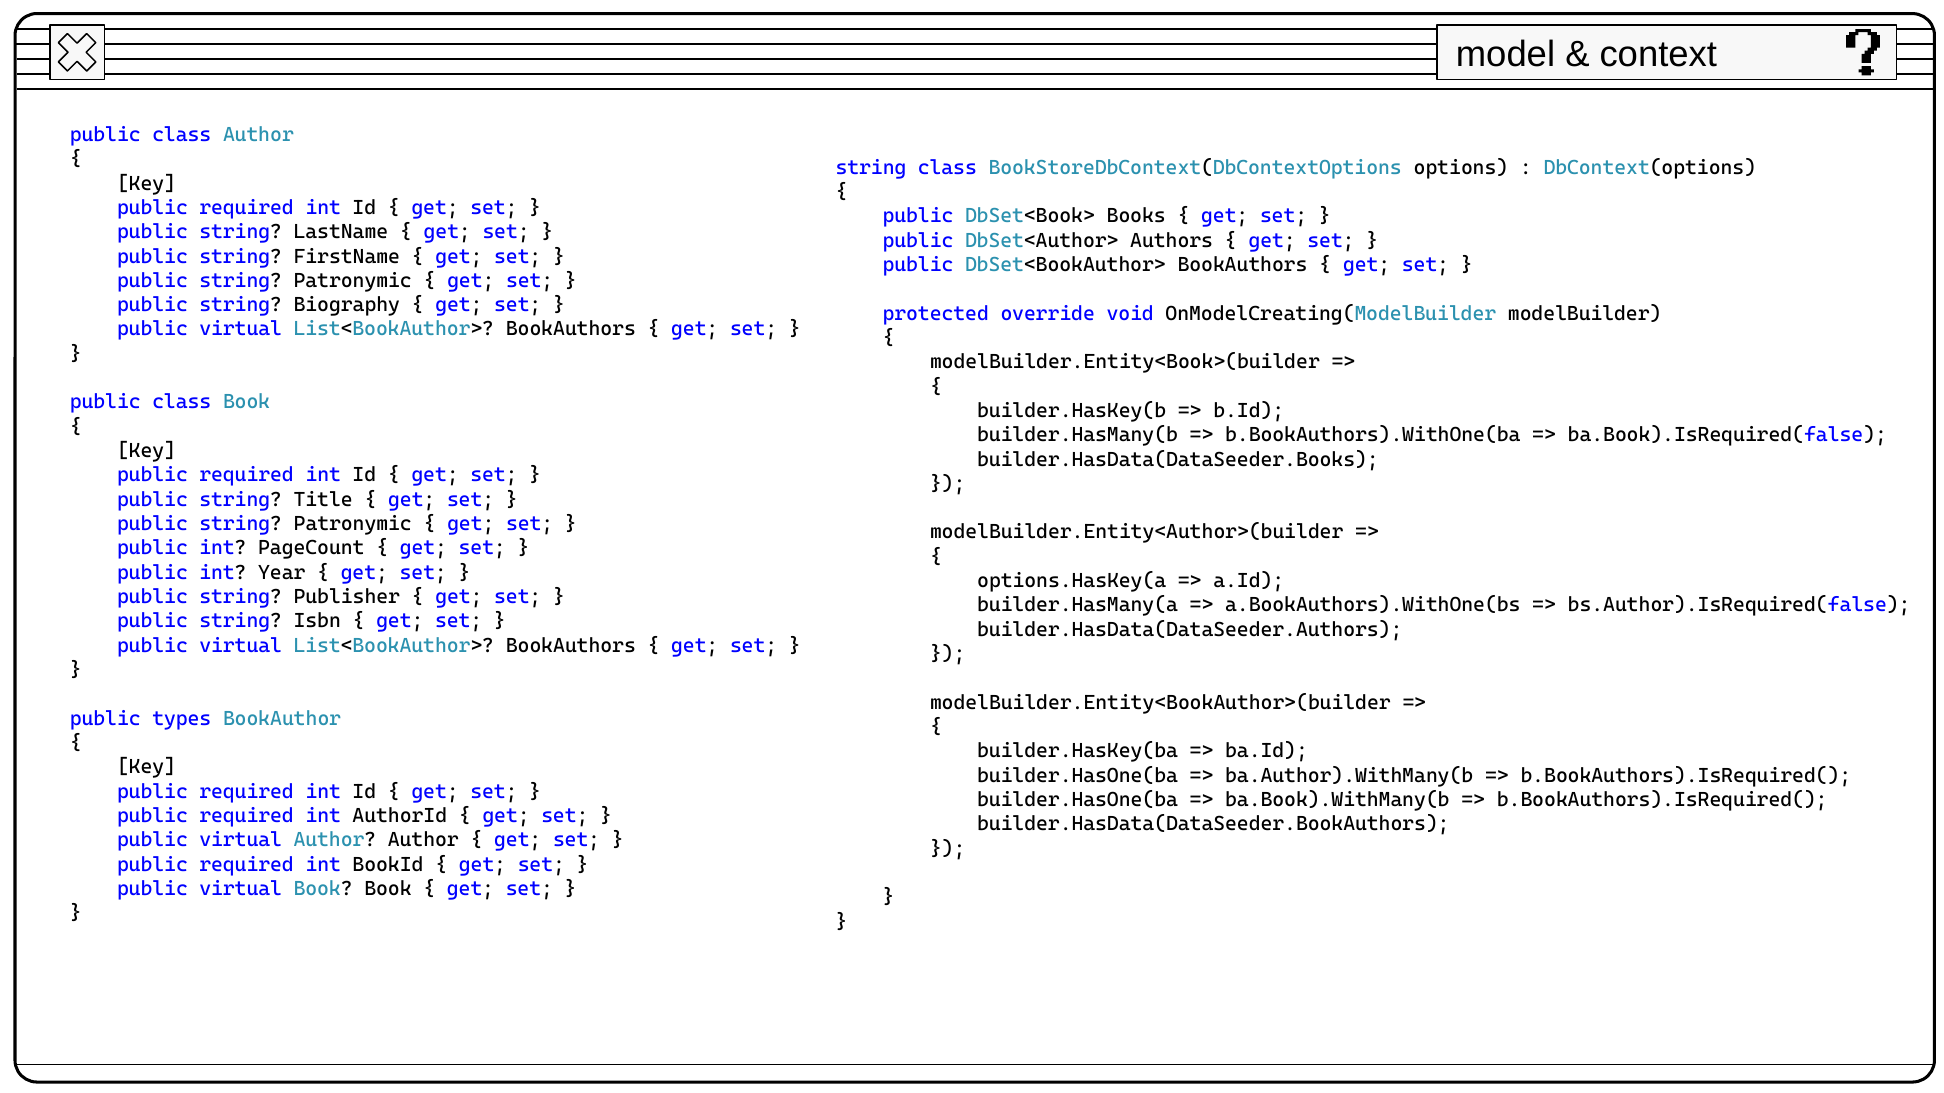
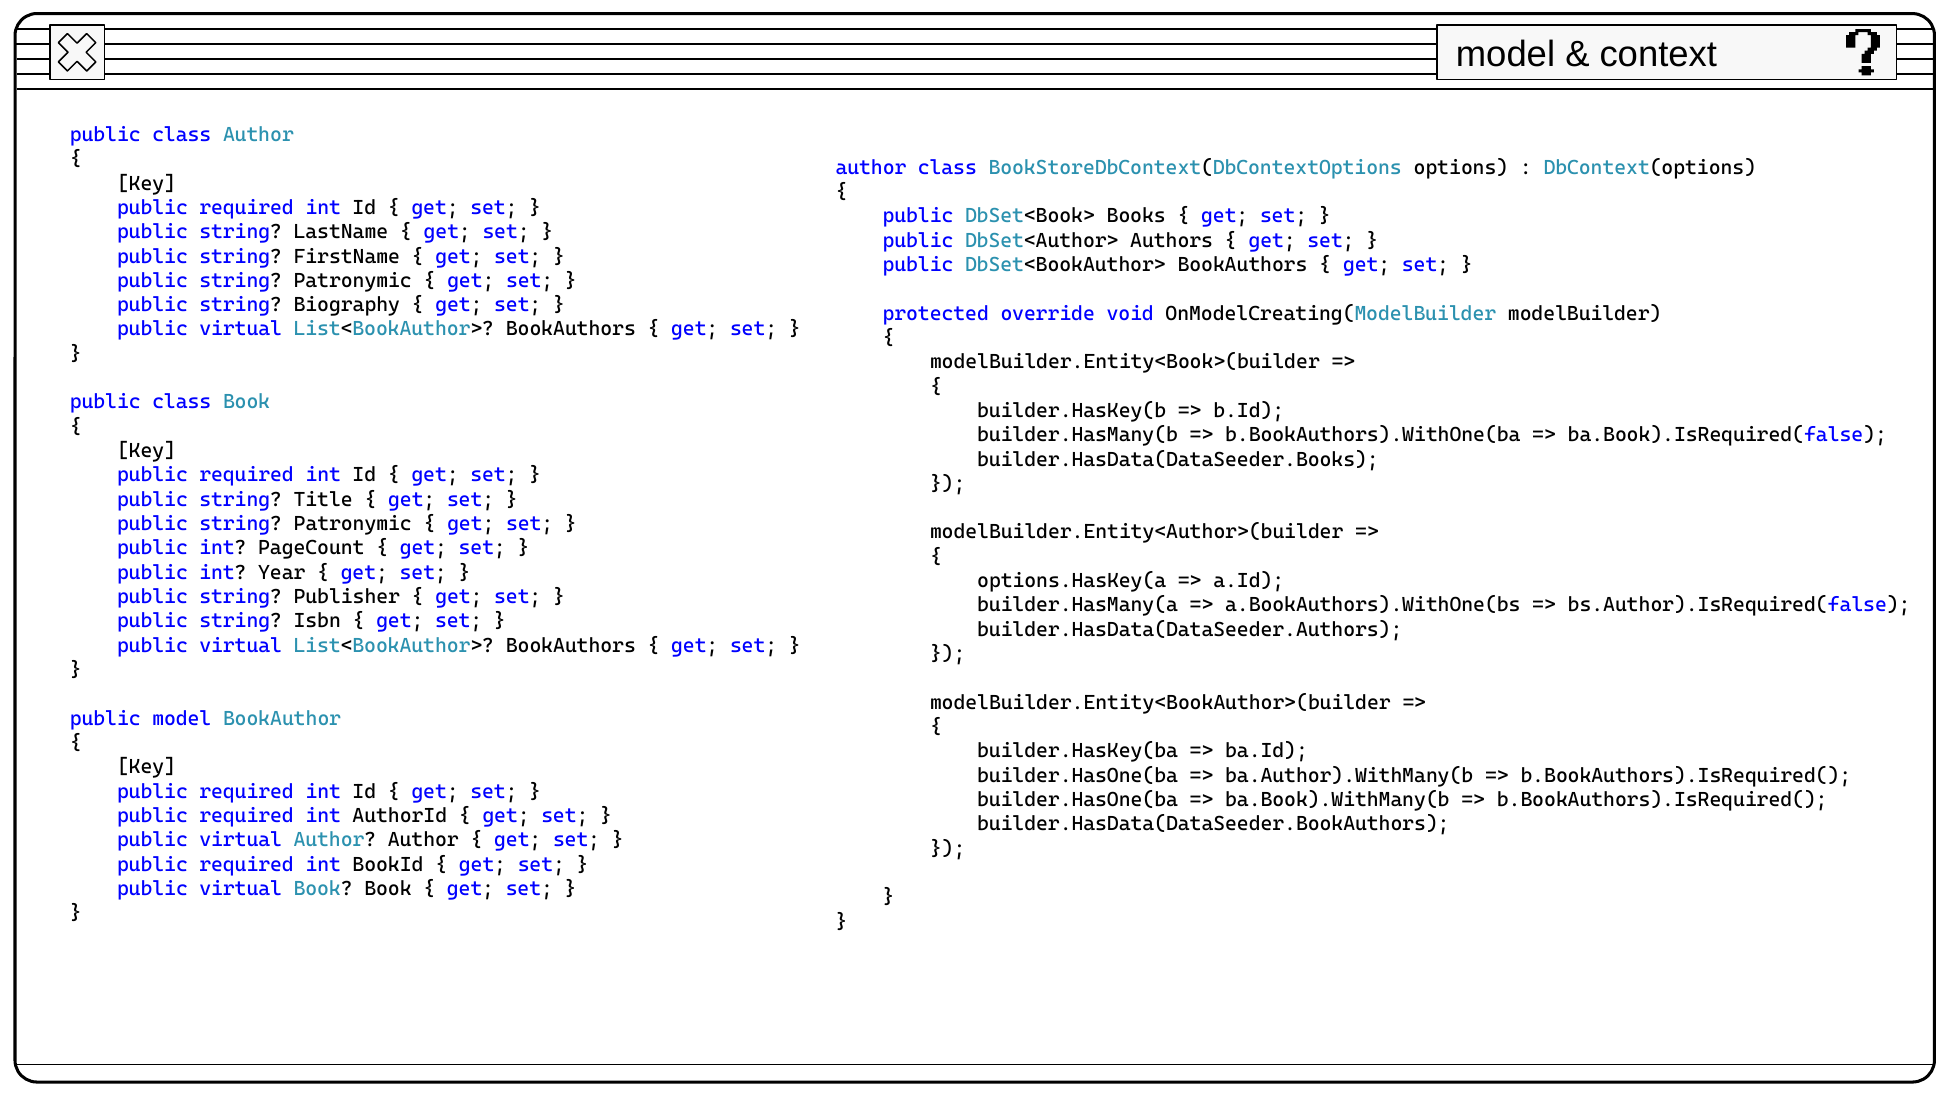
string at (871, 167): string -> author
public types: types -> model
